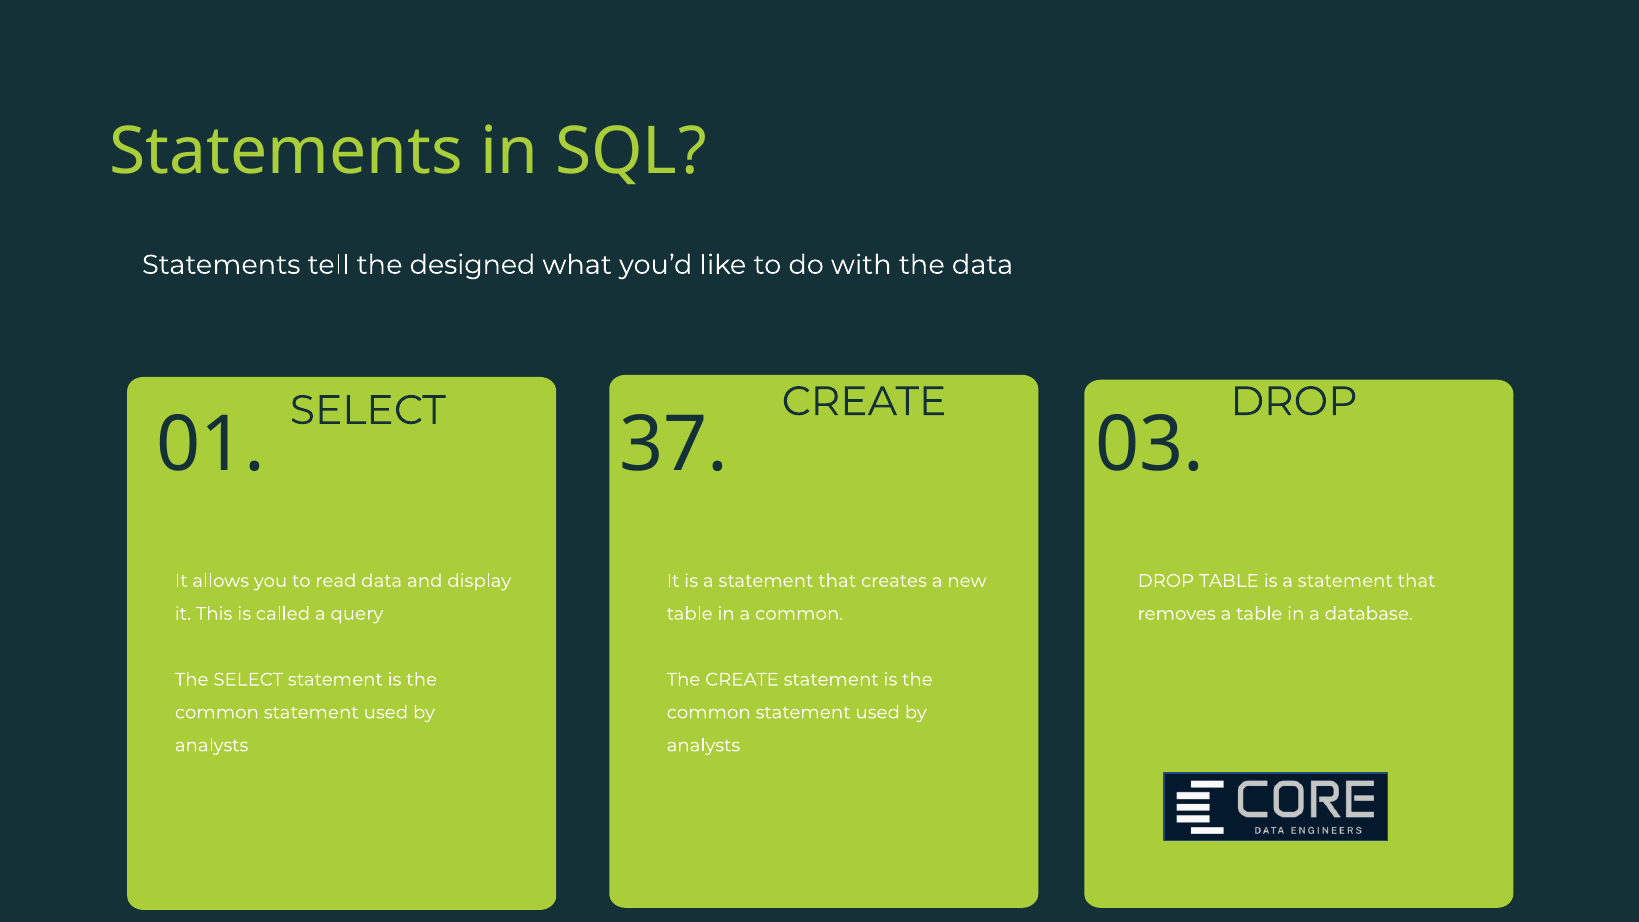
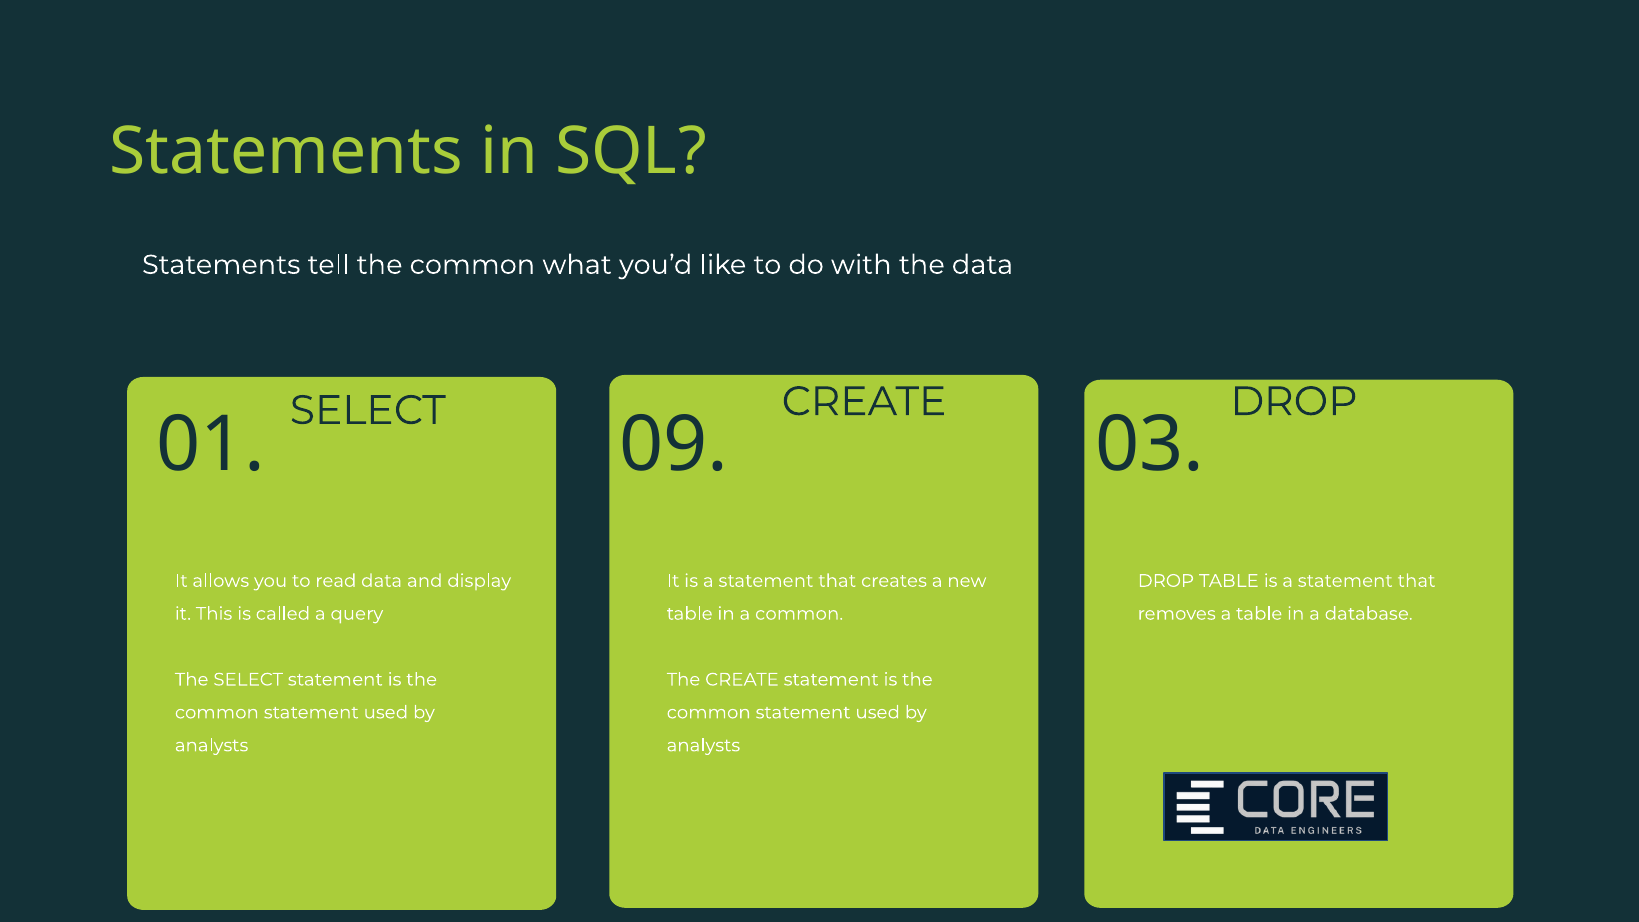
tell the designed: designed -> common
37: 37 -> 09
